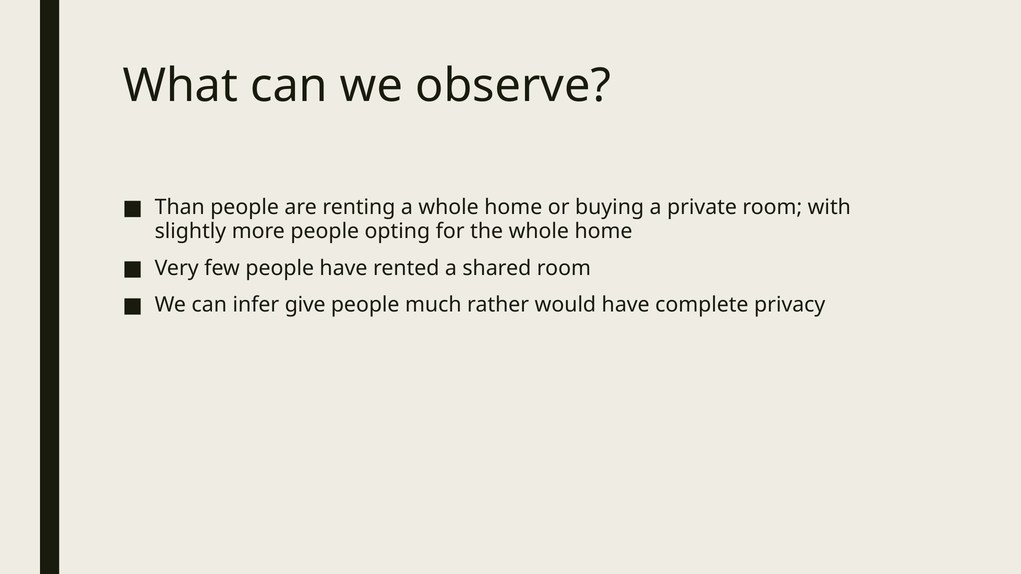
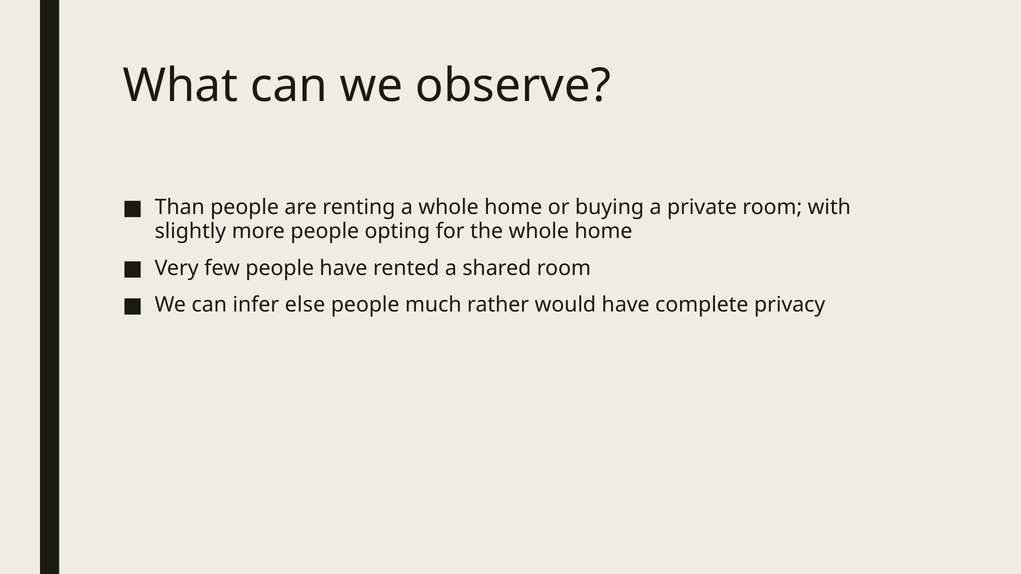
give: give -> else
